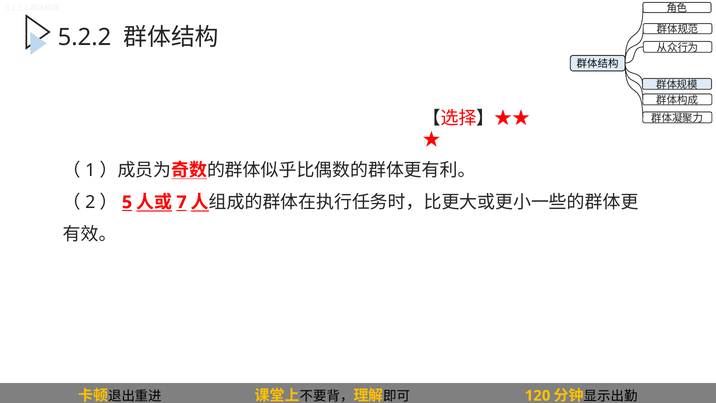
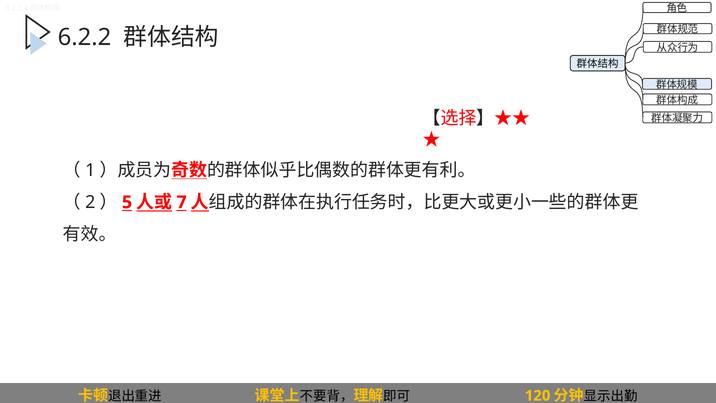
5.2.2: 5.2.2 -> 6.2.2
